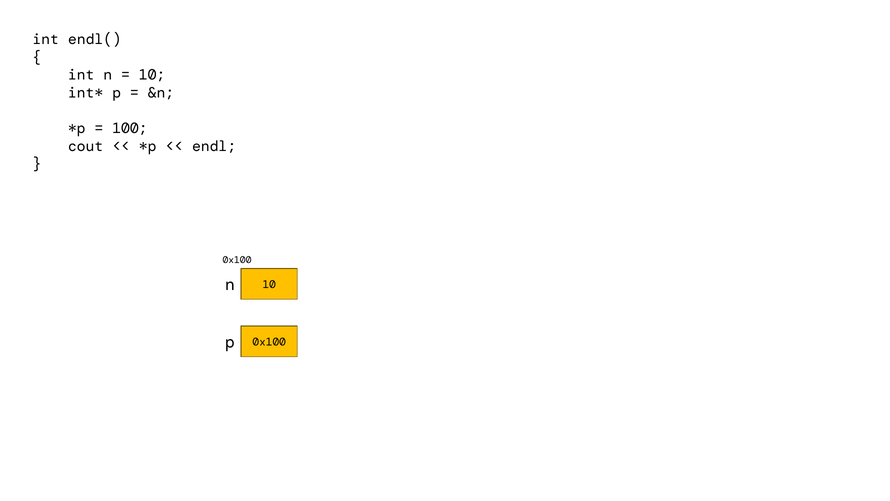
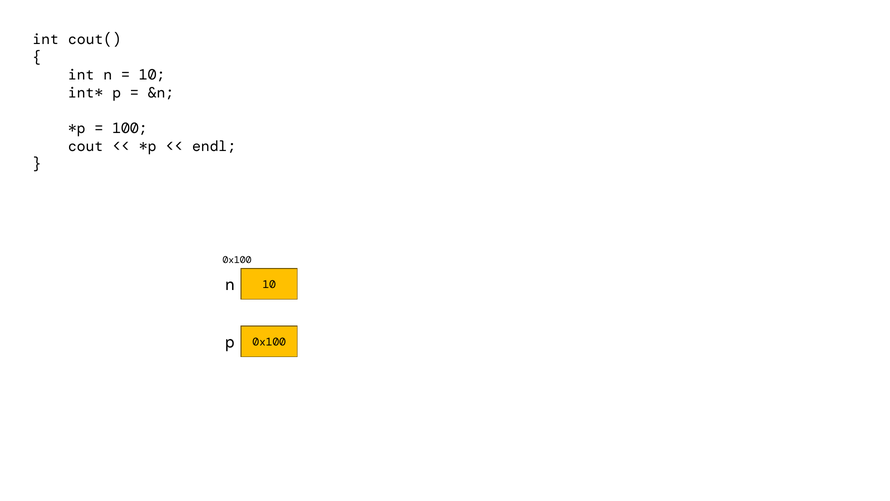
endl(: endl( -> cout(
